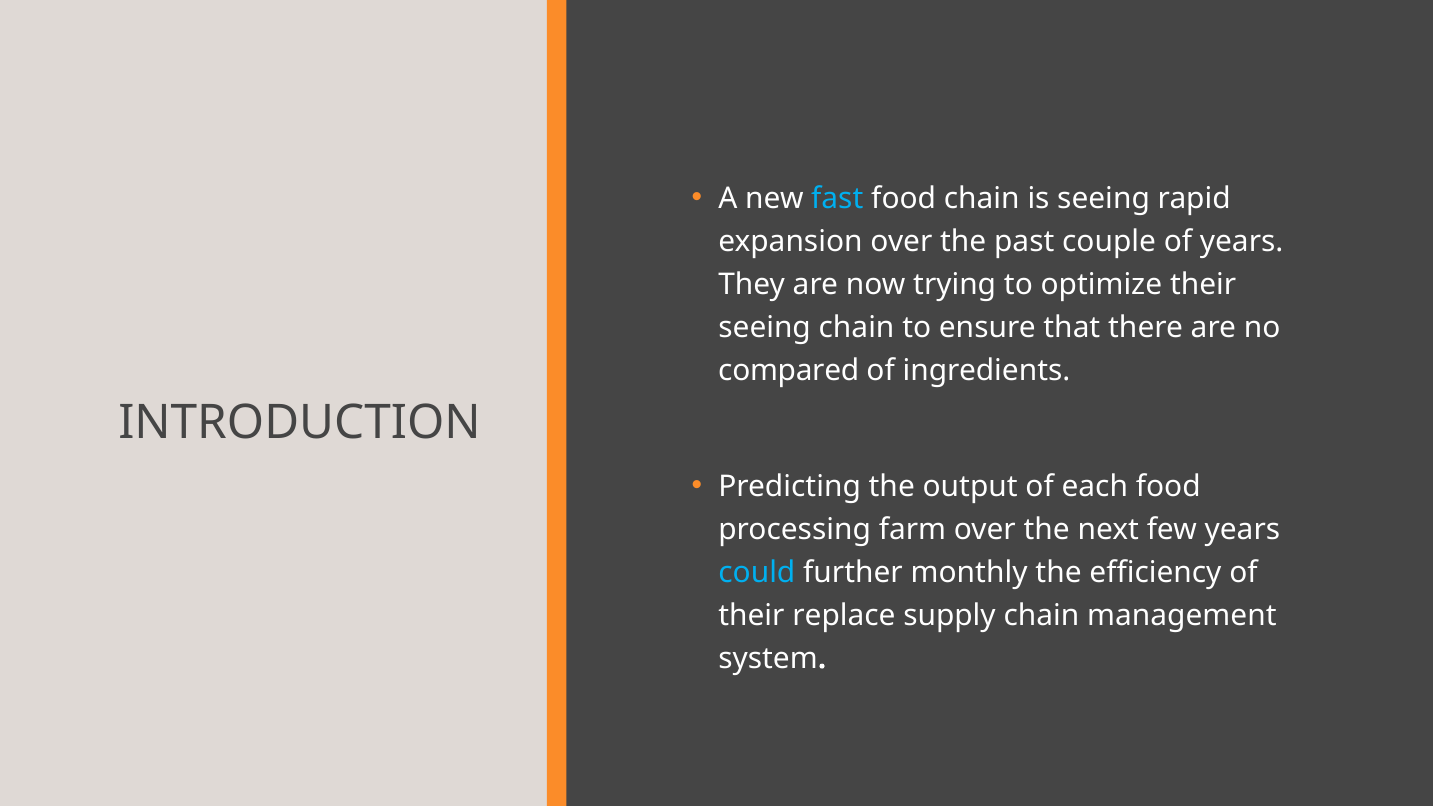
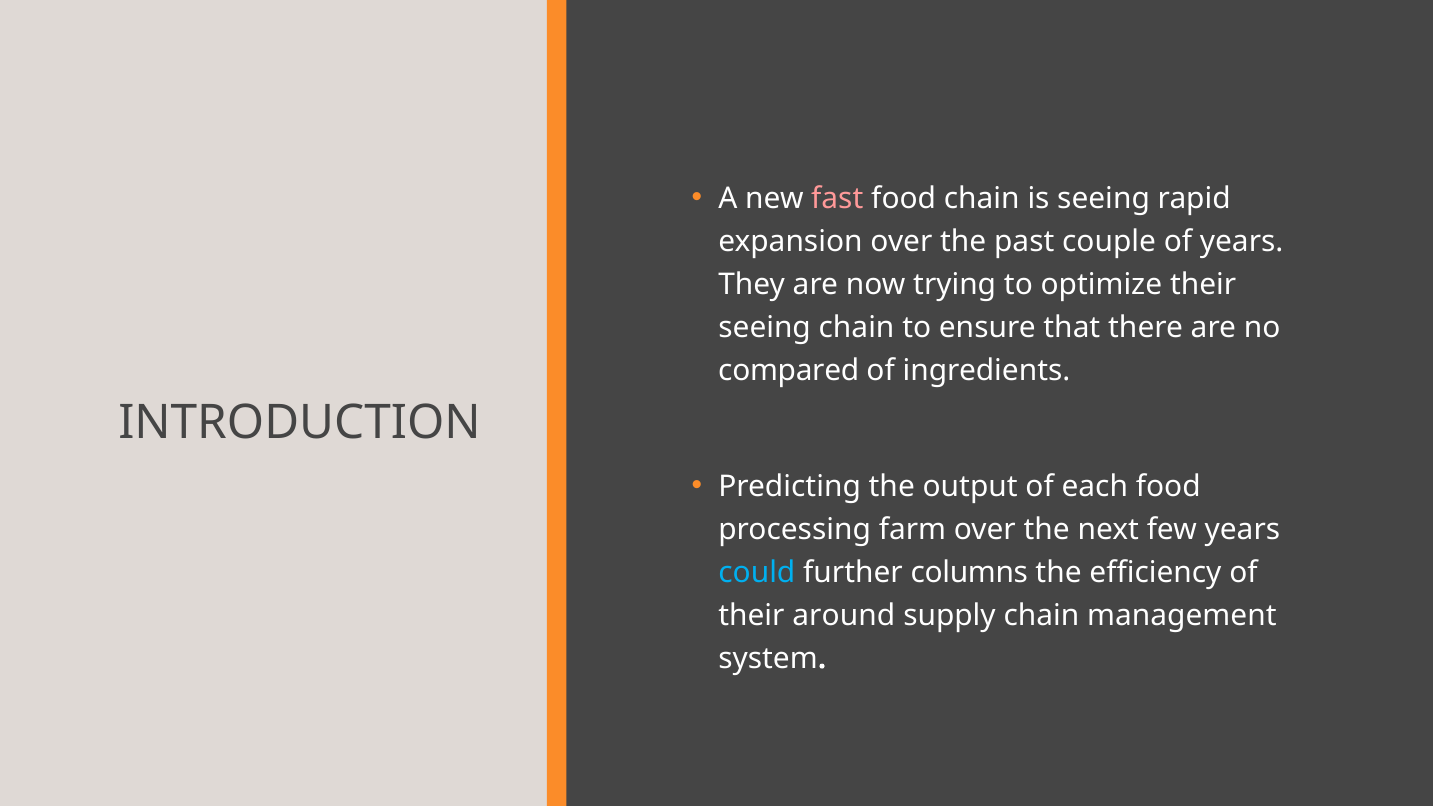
fast colour: light blue -> pink
monthly: monthly -> columns
replace: replace -> around
